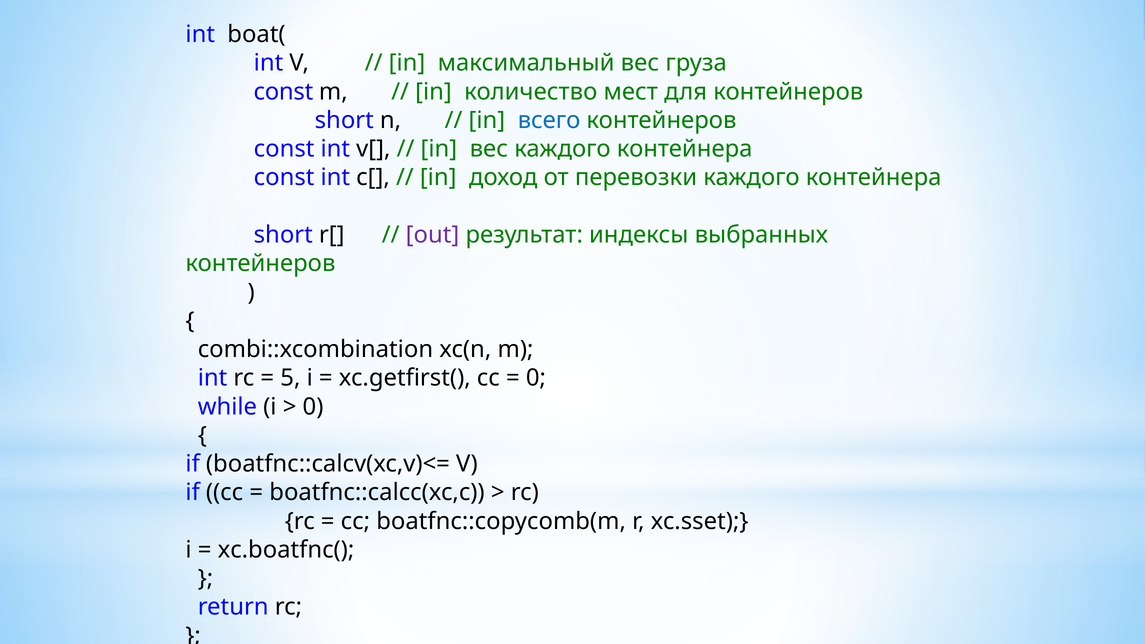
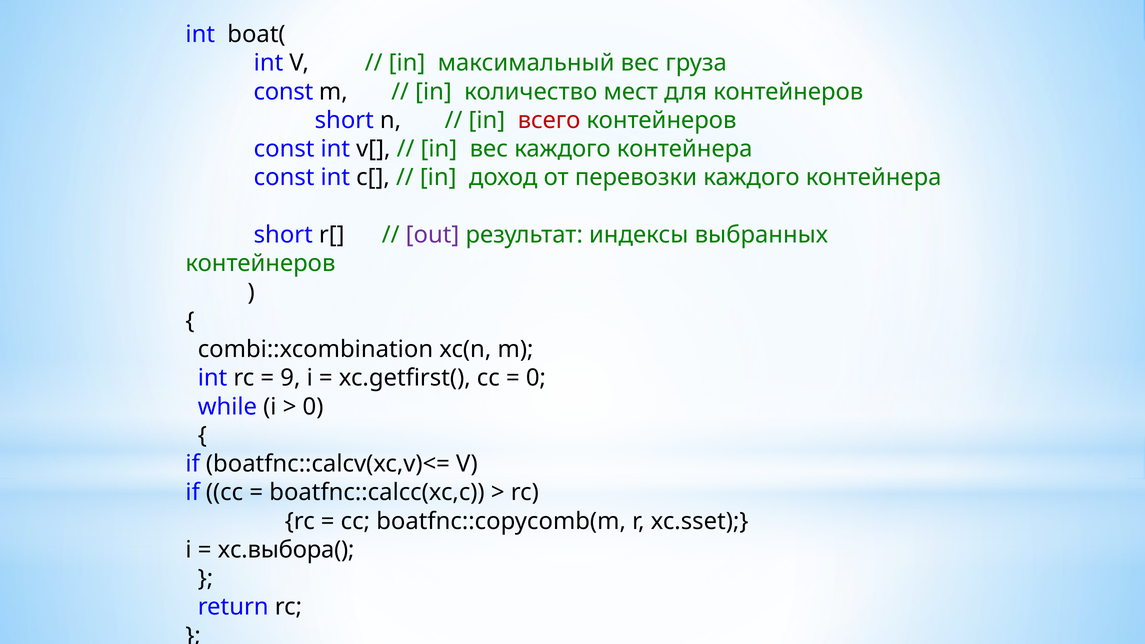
всего colour: blue -> red
5: 5 -> 9
xc.boatfnc(: xc.boatfnc( -> xc.выбора(
